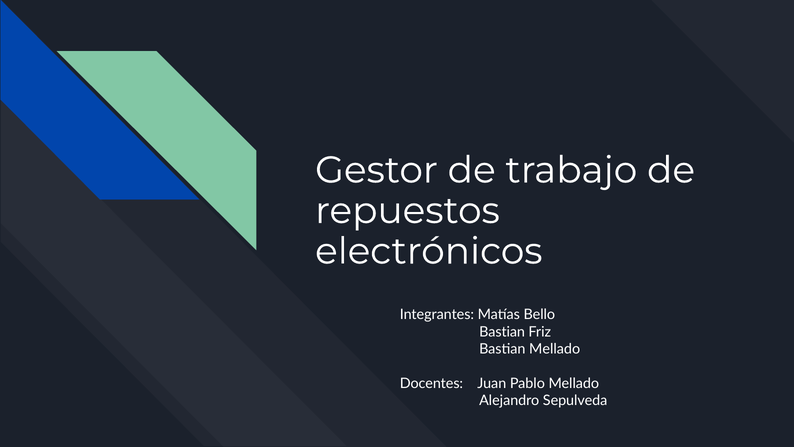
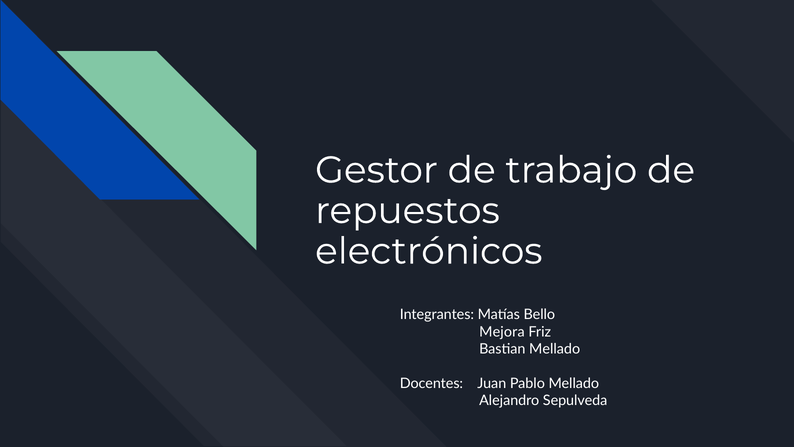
Bastian at (502, 331): Bastian -> Mejora
